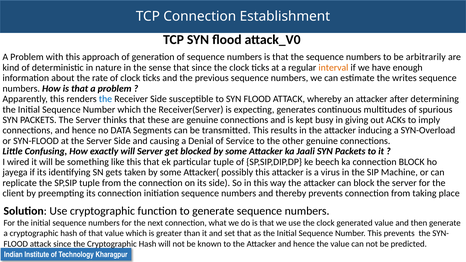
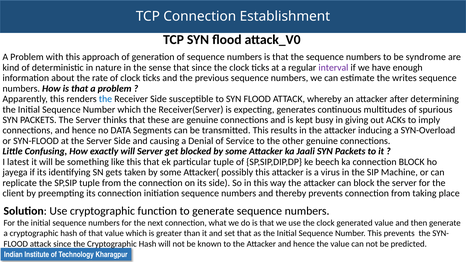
arbitrarily: arbitrarily -> syndrome
interval colour: orange -> purple
wired: wired -> latest
